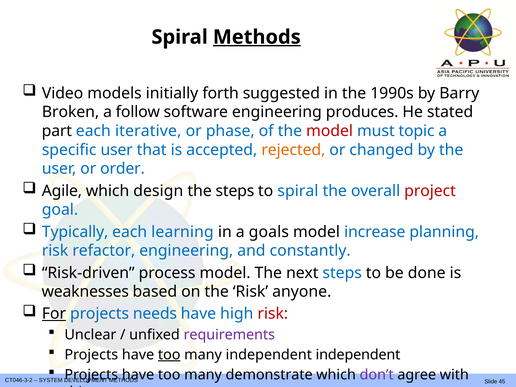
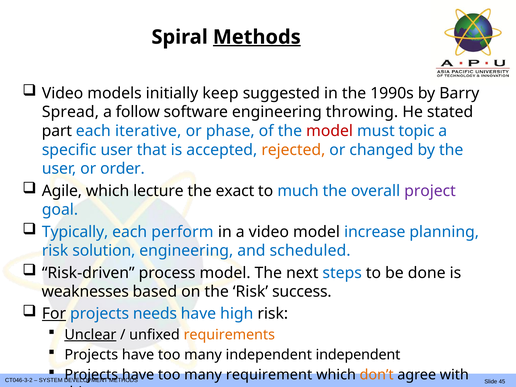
forth: forth -> keep
Broken: Broken -> Spread
produces: produces -> throwing
design: design -> lecture
the steps: steps -> exact
to spiral: spiral -> much
project colour: red -> purple
learning: learning -> perform
a goals: goals -> video
refactor: refactor -> solution
constantly: constantly -> scheduled
anyone: anyone -> success
risk at (273, 314) colour: red -> black
Unclear underline: none -> present
requirements colour: purple -> orange
too at (169, 355) underline: present -> none
demonstrate: demonstrate -> requirement
don’t colour: purple -> orange
